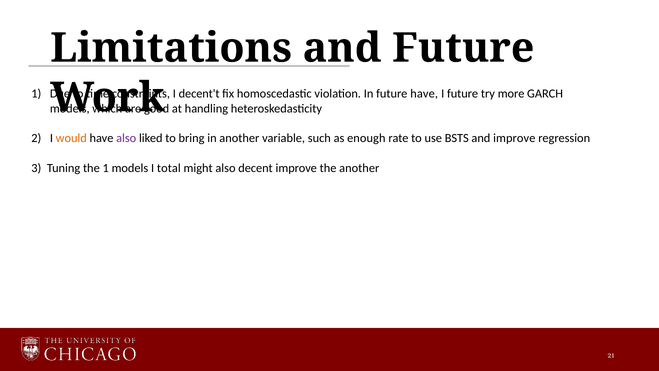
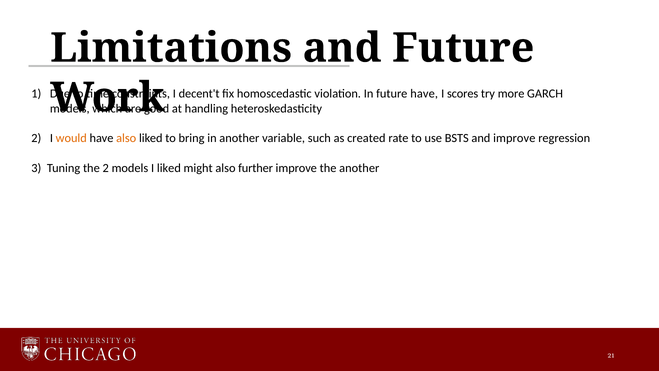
I future: future -> scores
also at (126, 138) colour: purple -> orange
enough: enough -> created
the 1: 1 -> 2
I total: total -> liked
decent: decent -> further
